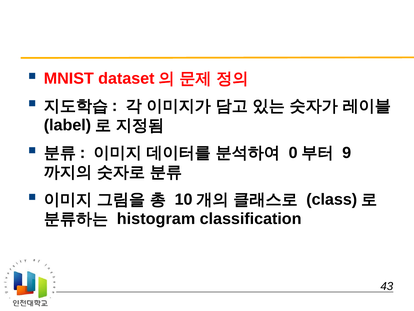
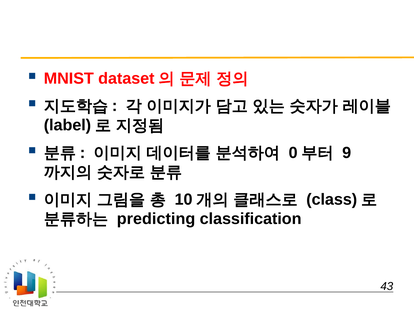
histogram: histogram -> predicting
